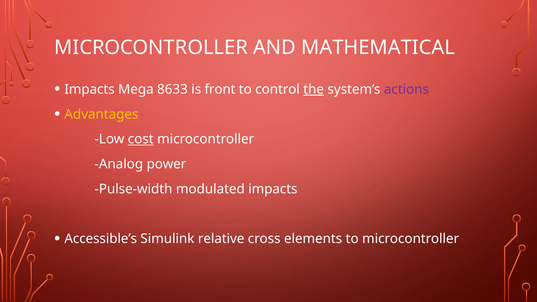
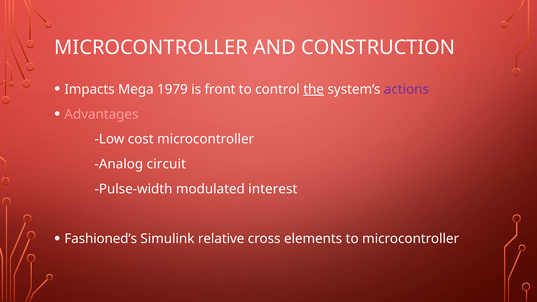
MATHEMATICAL: MATHEMATICAL -> CONSTRUCTION
8633: 8633 -> 1979
Advantages colour: yellow -> pink
cost underline: present -> none
power: power -> circuit
modulated impacts: impacts -> interest
Accessible’s: Accessible’s -> Fashioned’s
